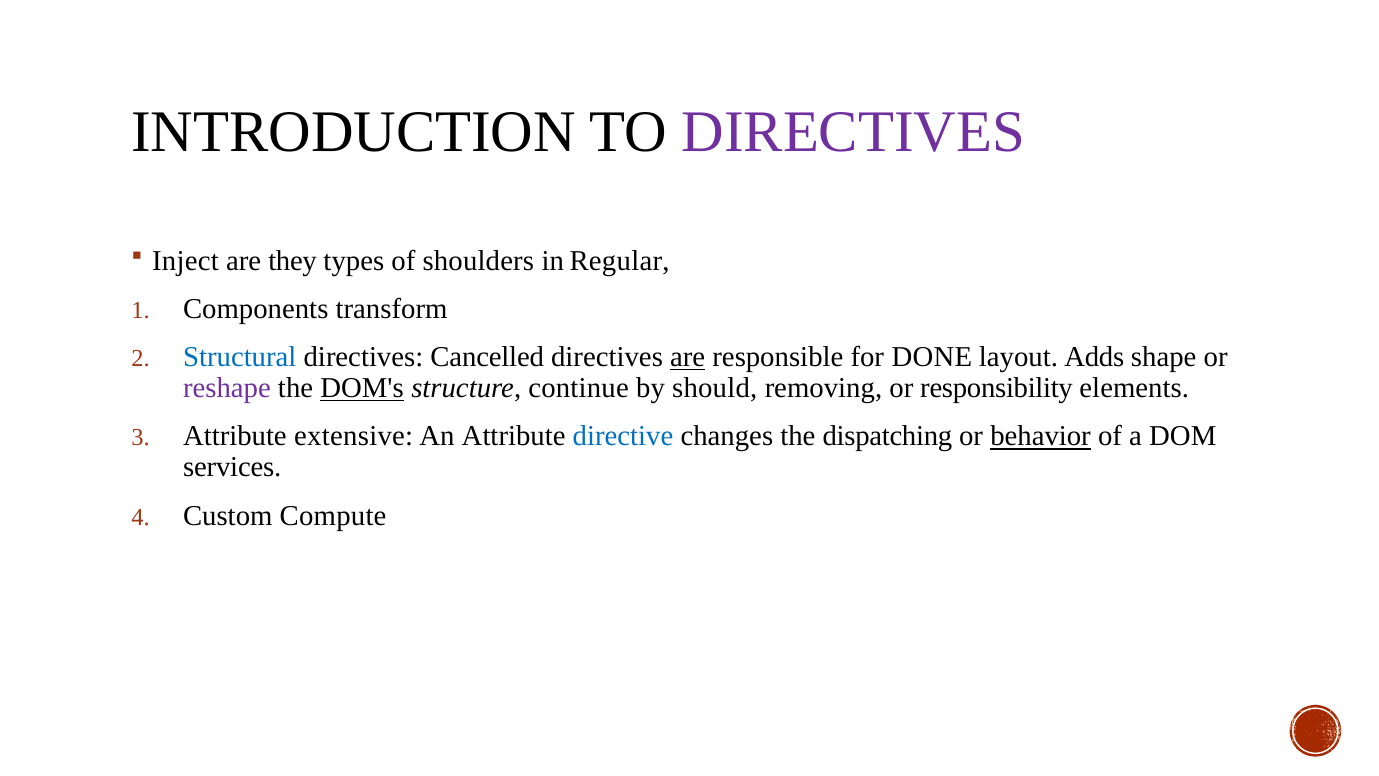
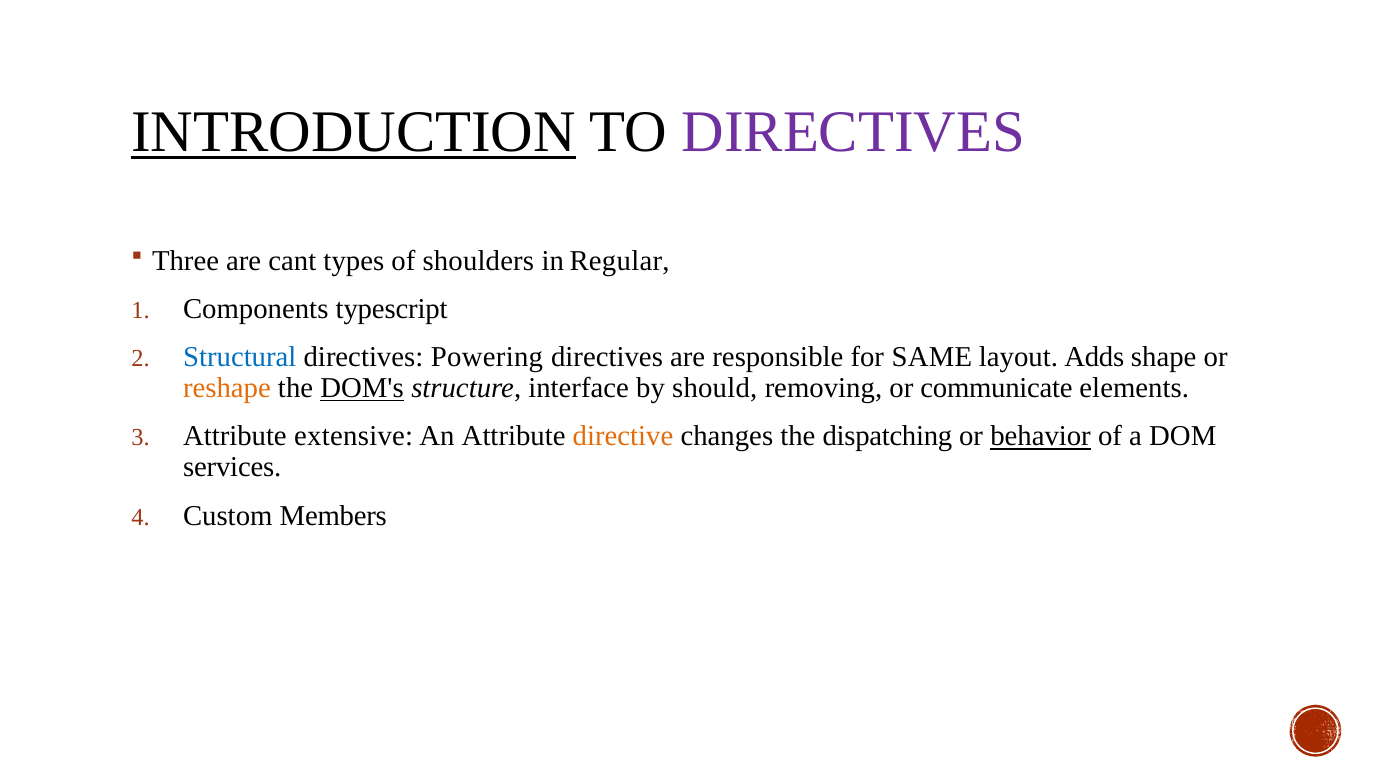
INTRODUCTION underline: none -> present
Inject: Inject -> Three
they: they -> cant
transform: transform -> typescript
Cancelled: Cancelled -> Powering
are at (688, 357) underline: present -> none
DONE: DONE -> SAME
reshape colour: purple -> orange
continue: continue -> interface
responsibility: responsibility -> communicate
directive colour: blue -> orange
Compute: Compute -> Members
